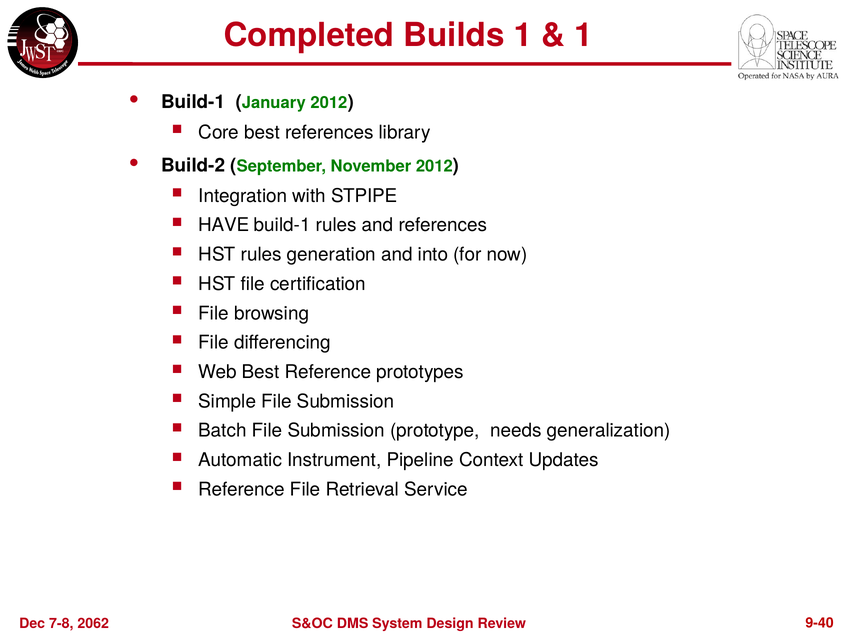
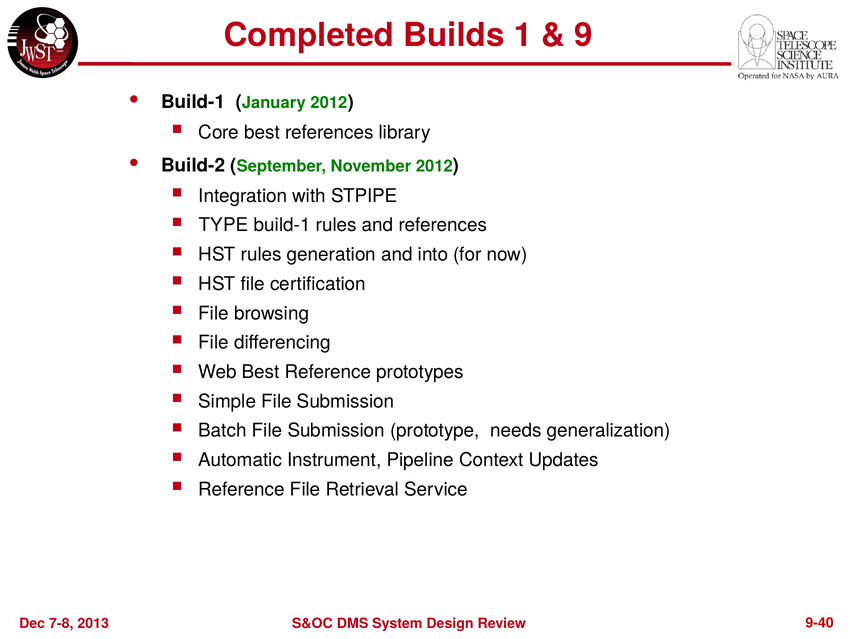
1 at (583, 35): 1 -> 9
HAVE: HAVE -> TYPE
2062: 2062 -> 2013
